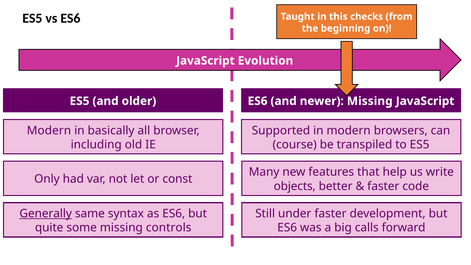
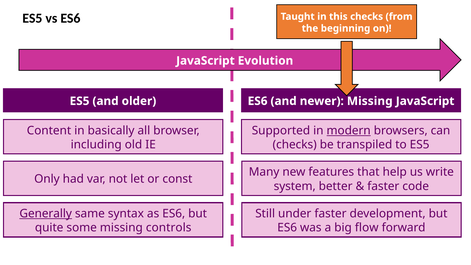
Modern at (49, 130): Modern -> Content
modern at (349, 130) underline: none -> present
course at (295, 145): course -> checks
objects: objects -> system
calls: calls -> flow
